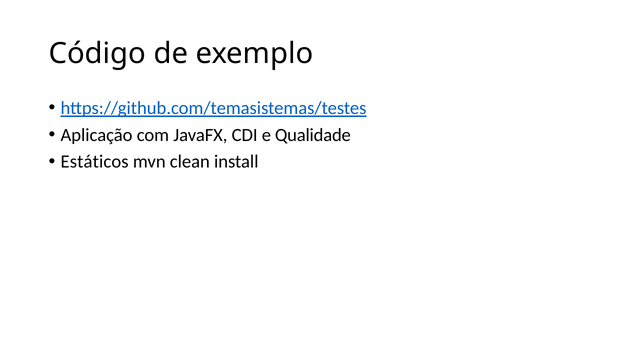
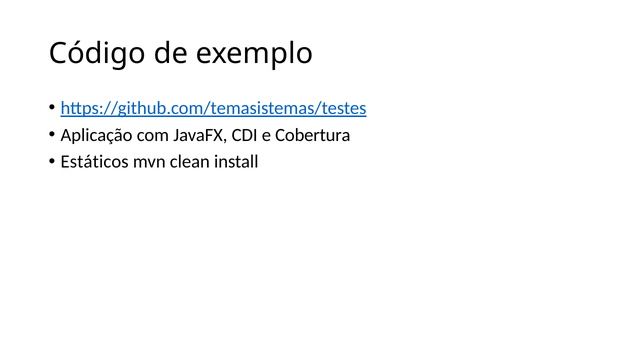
Qualidade: Qualidade -> Cobertura
